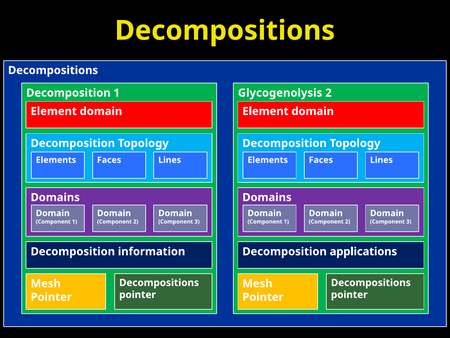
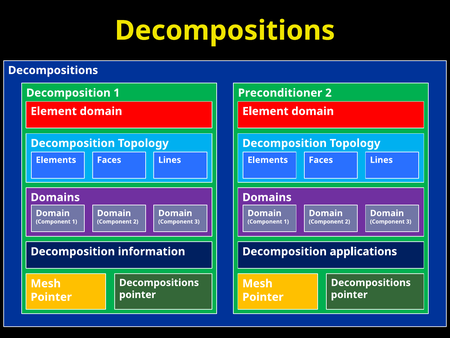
Glycogenolysis: Glycogenolysis -> Preconditioner
